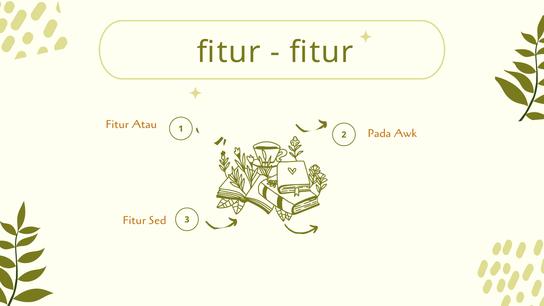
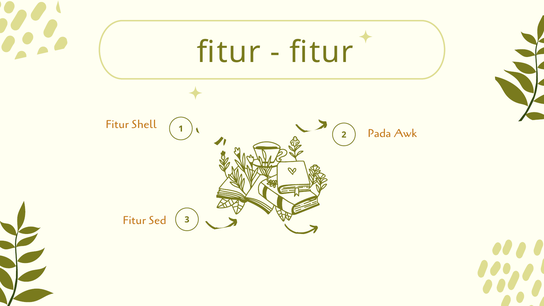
Atau: Atau -> Shell
